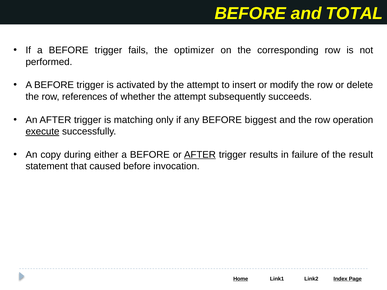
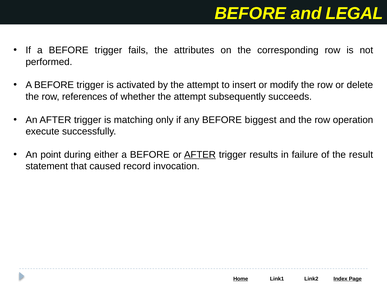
TOTAL: TOTAL -> LEGAL
optimizer: optimizer -> attributes
execute underline: present -> none
copy: copy -> point
caused before: before -> record
